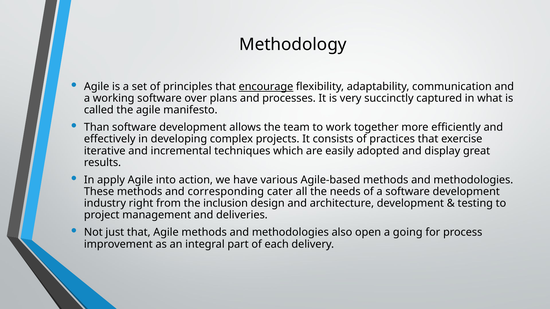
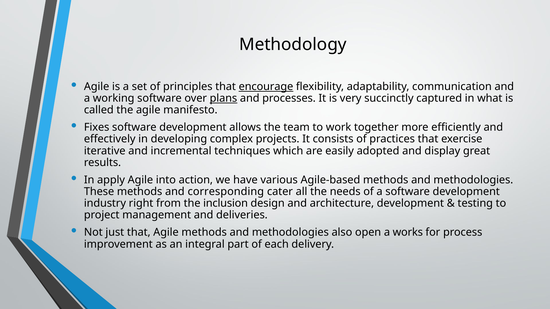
plans underline: none -> present
Than: Than -> Fixes
going: going -> works
